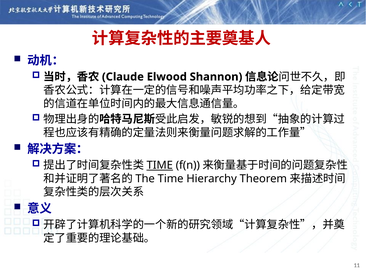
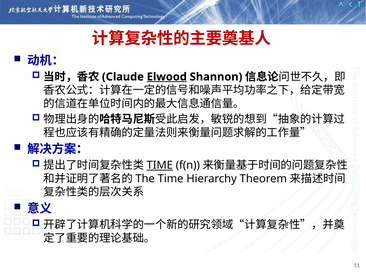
Elwood underline: none -> present
